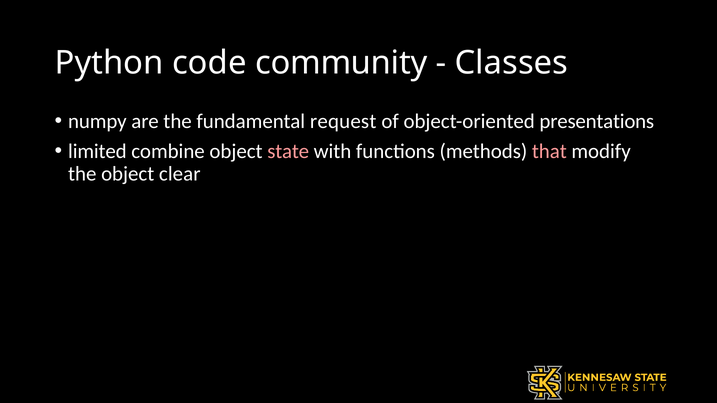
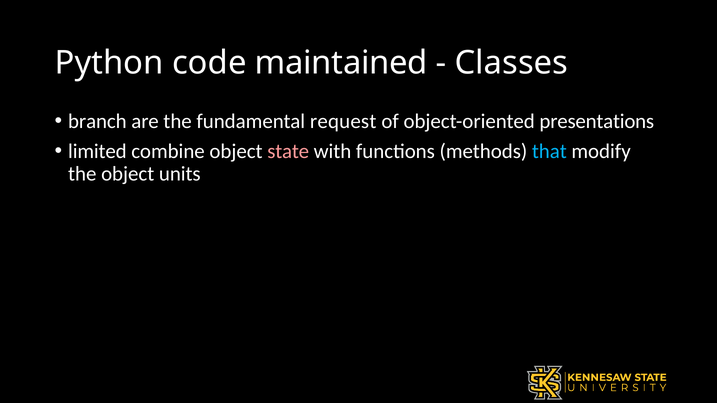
community: community -> maintained
numpy: numpy -> branch
that colour: pink -> light blue
clear: clear -> units
